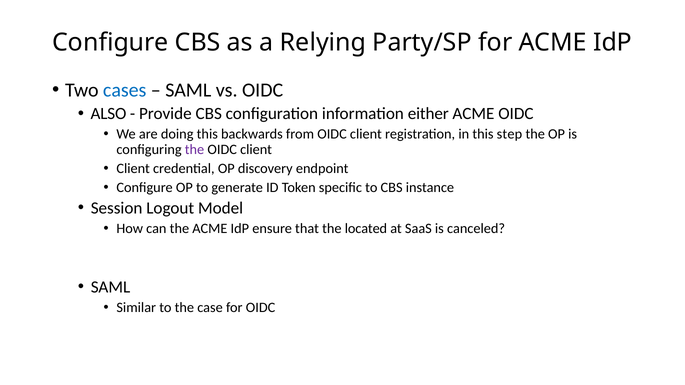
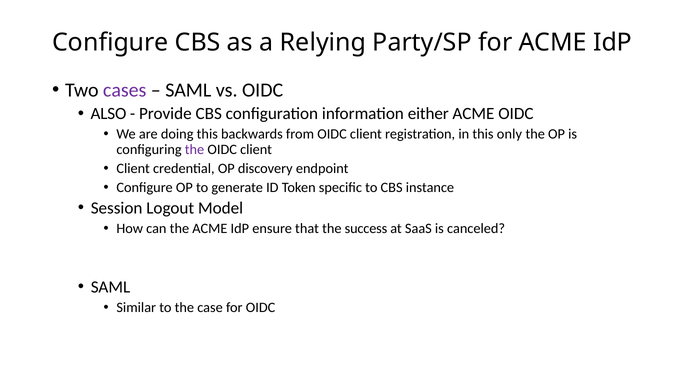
cases colour: blue -> purple
step: step -> only
located: located -> success
